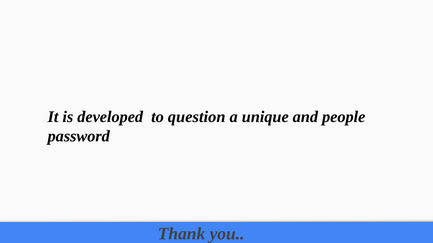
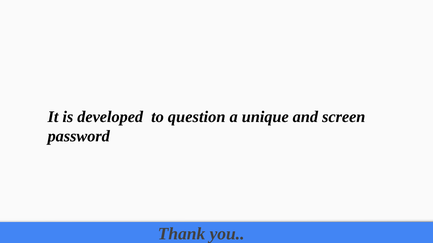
people: people -> screen
